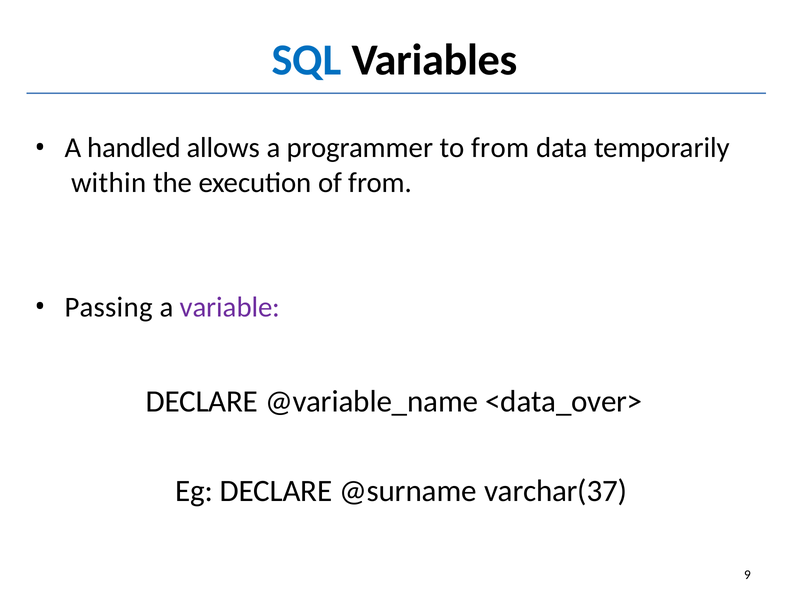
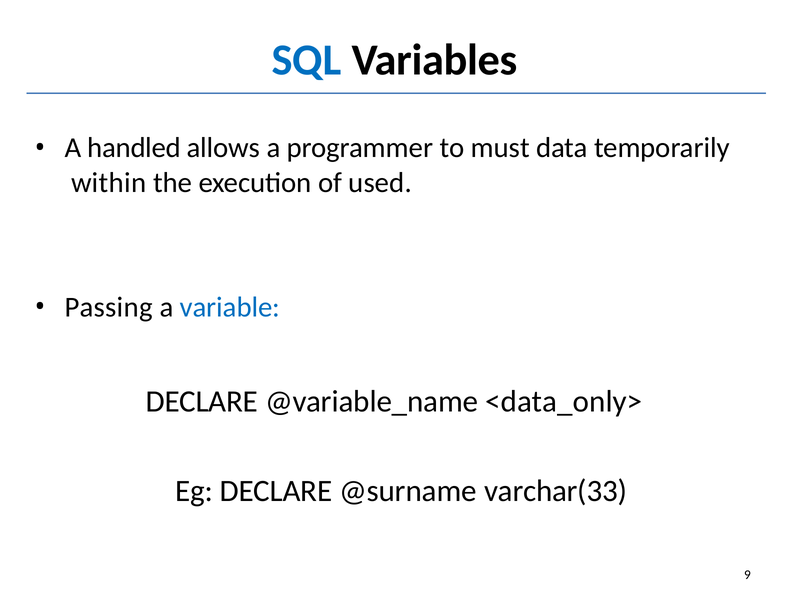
to from: from -> must
of from: from -> used
variable colour: purple -> blue
<data_over>: <data_over> -> <data_only>
varchar(37: varchar(37 -> varchar(33
